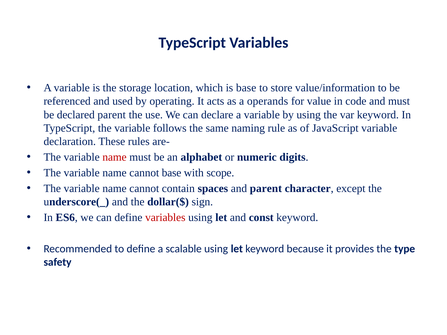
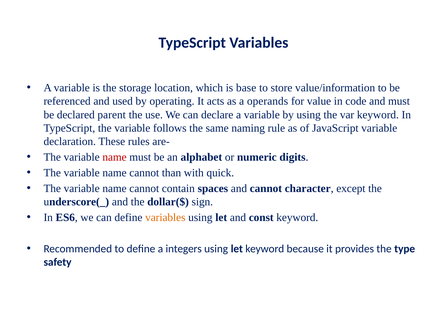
cannot base: base -> than
scope: scope -> quick
and parent: parent -> cannot
variables at (165, 218) colour: red -> orange
scalable: scalable -> integers
